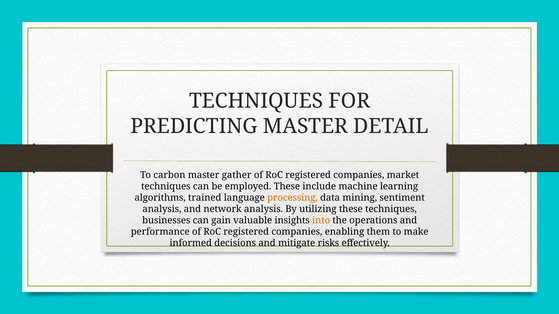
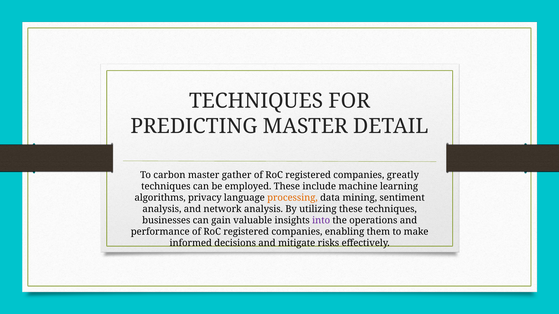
market: market -> greatly
trained: trained -> privacy
into colour: orange -> purple
